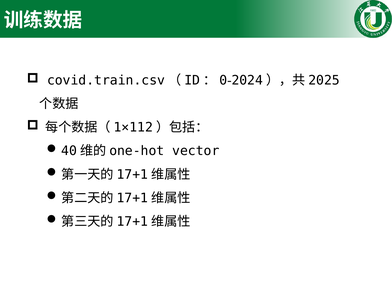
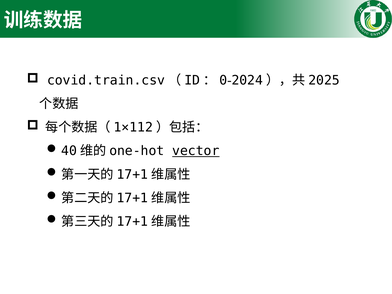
vector underline: none -> present
